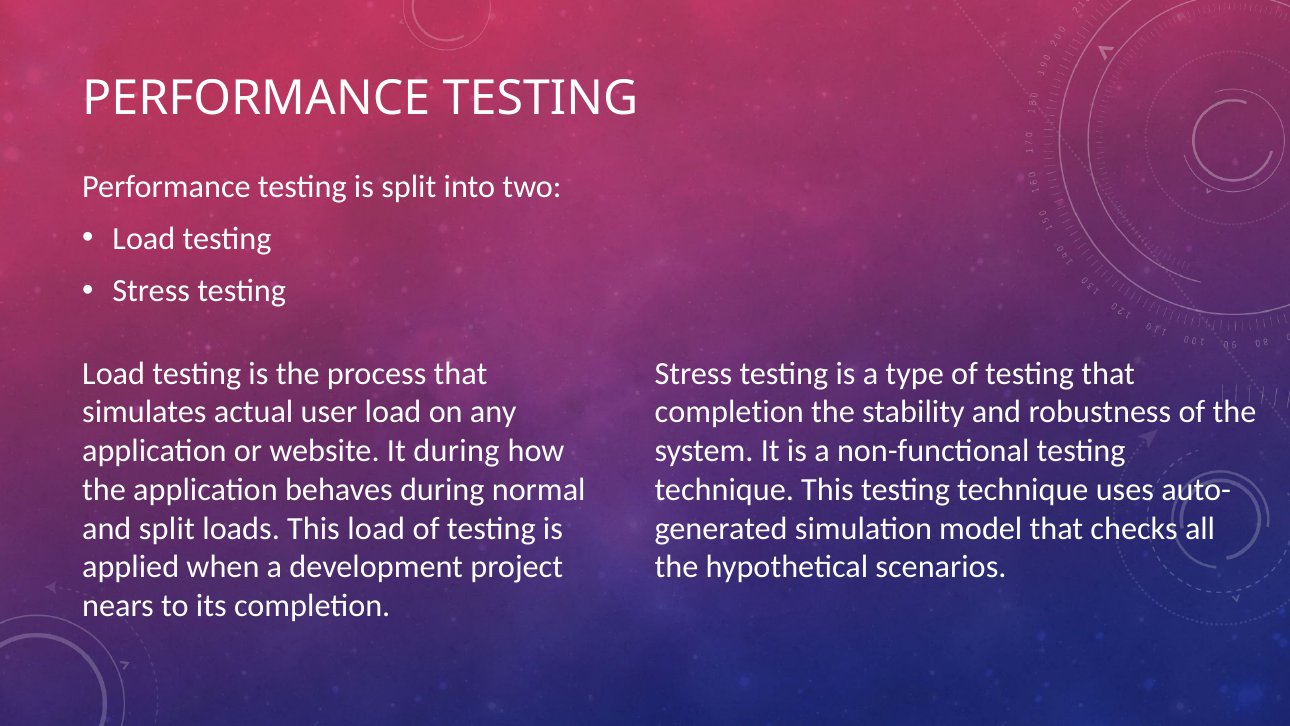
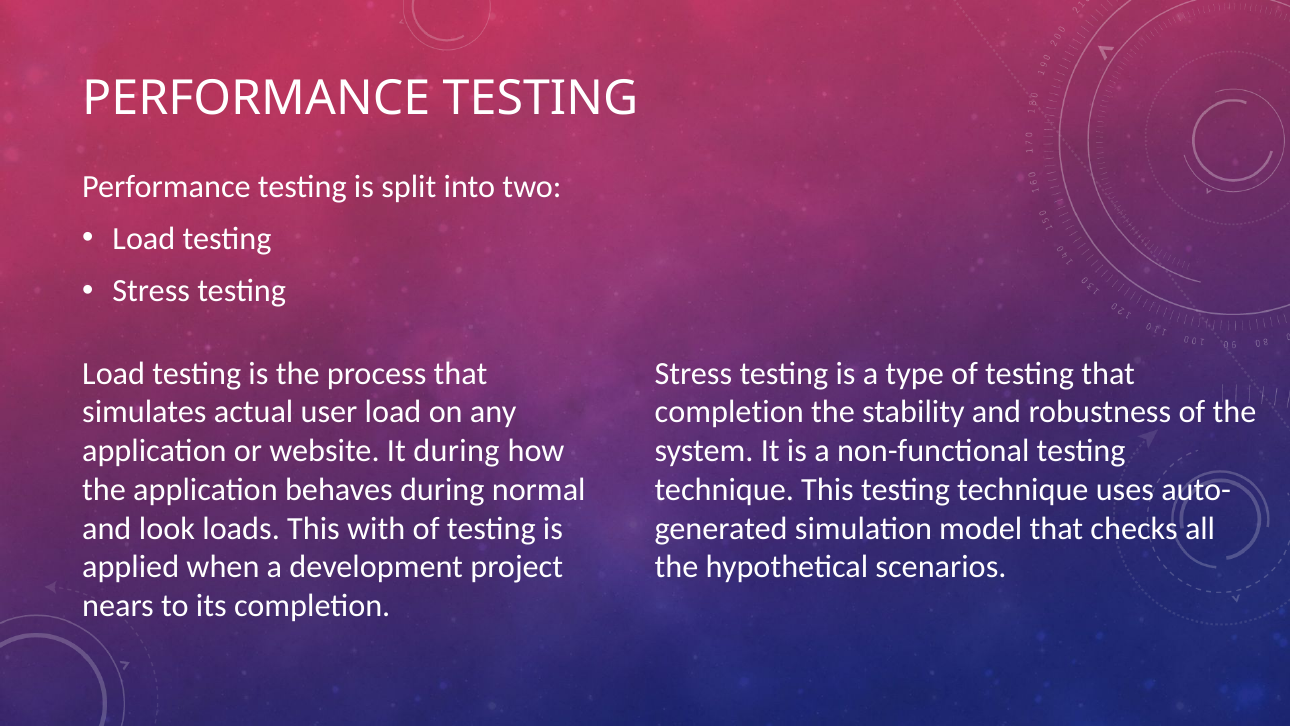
and split: split -> look
This load: load -> with
